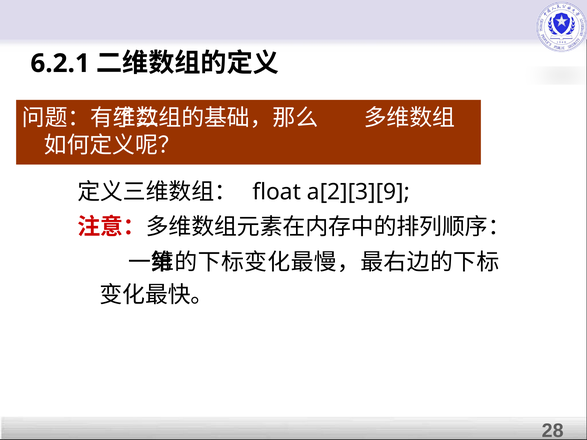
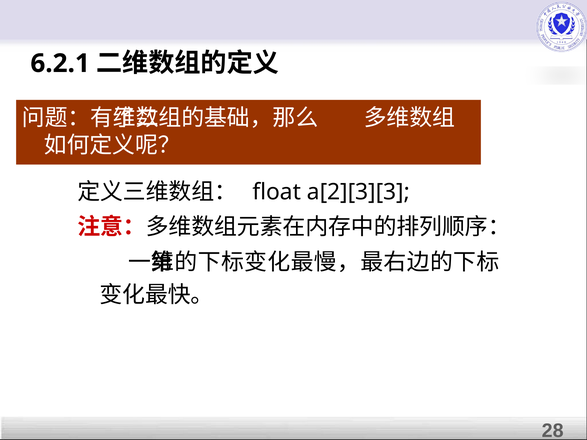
a[2][3][9: a[2][3][9 -> a[2][3][3
